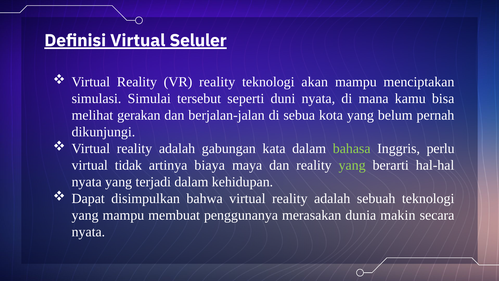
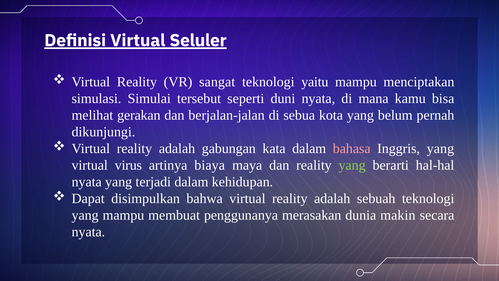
VR reality: reality -> sangat
akan: akan -> yaitu
bahasa colour: light green -> pink
Inggris perlu: perlu -> yang
tidak: tidak -> virus
